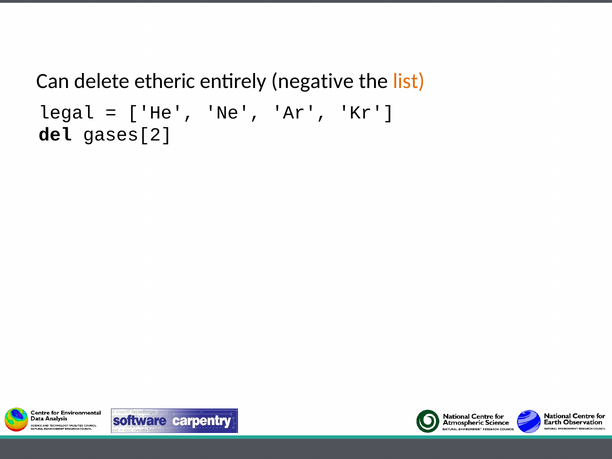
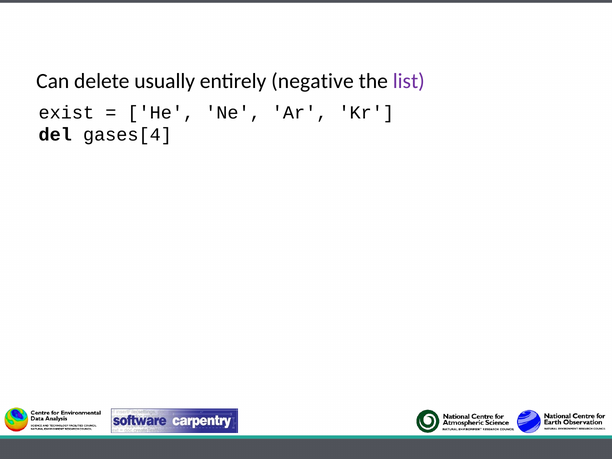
etheric: etheric -> usually
list colour: orange -> purple
legal: legal -> exist
gases[2: gases[2 -> gases[4
